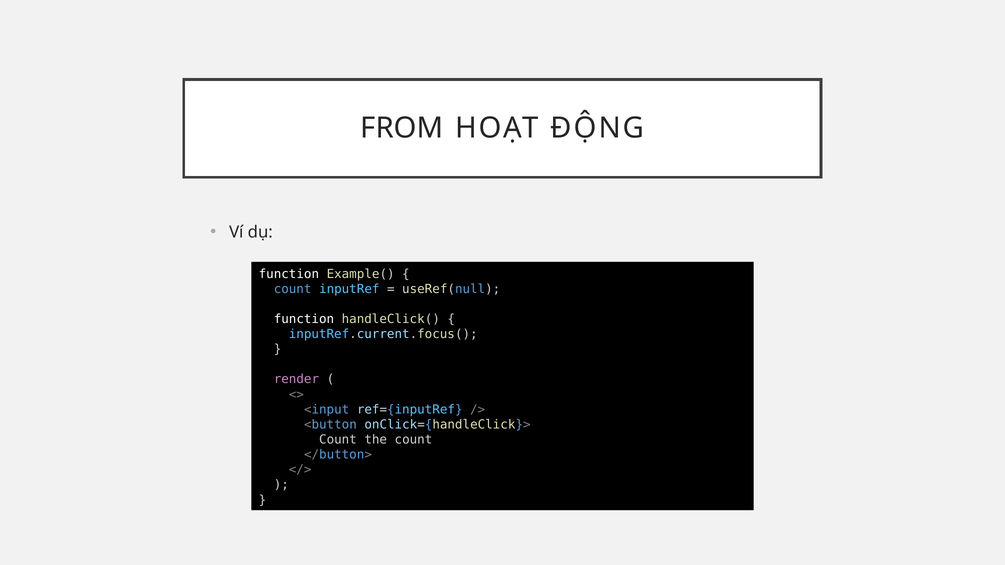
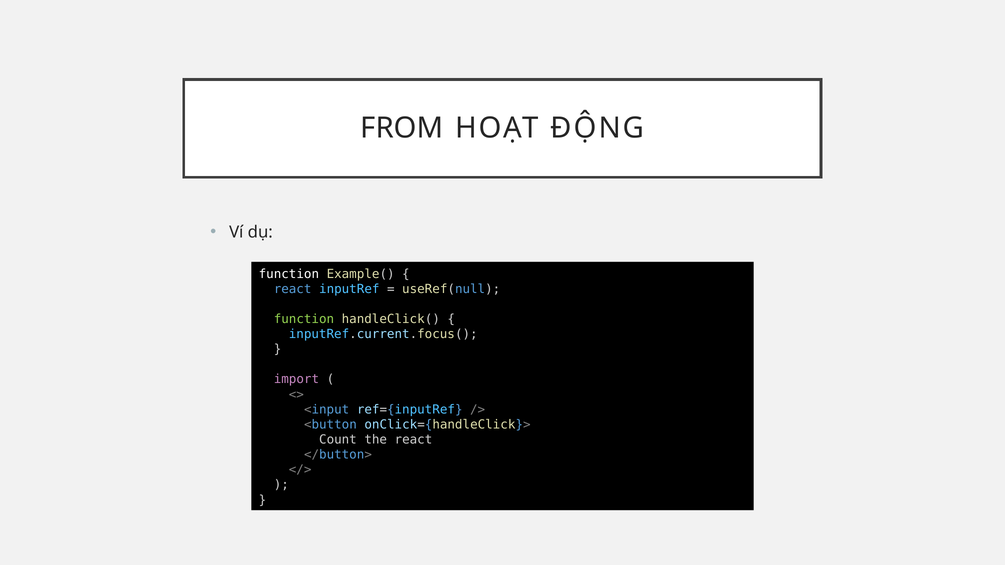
count at (293, 289): count -> react
function at (304, 319) colour: white -> light green
render: render -> import
the count: count -> react
